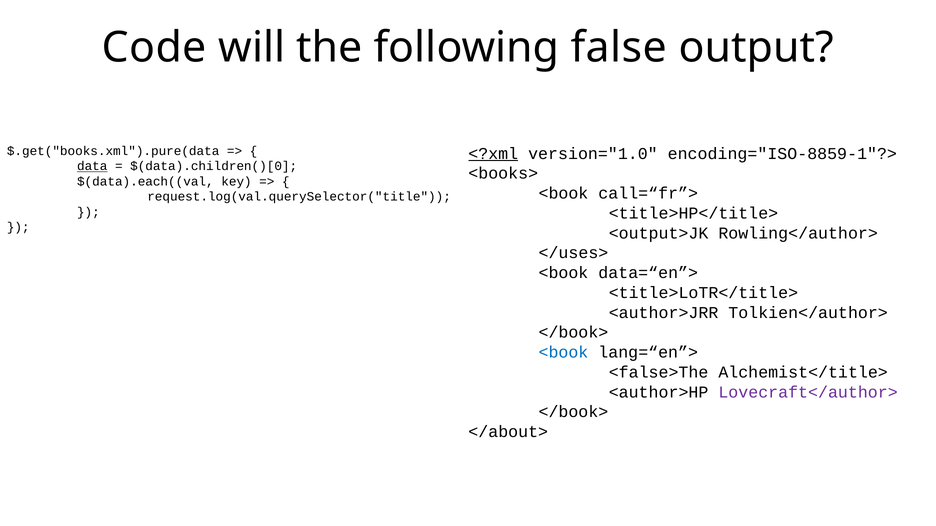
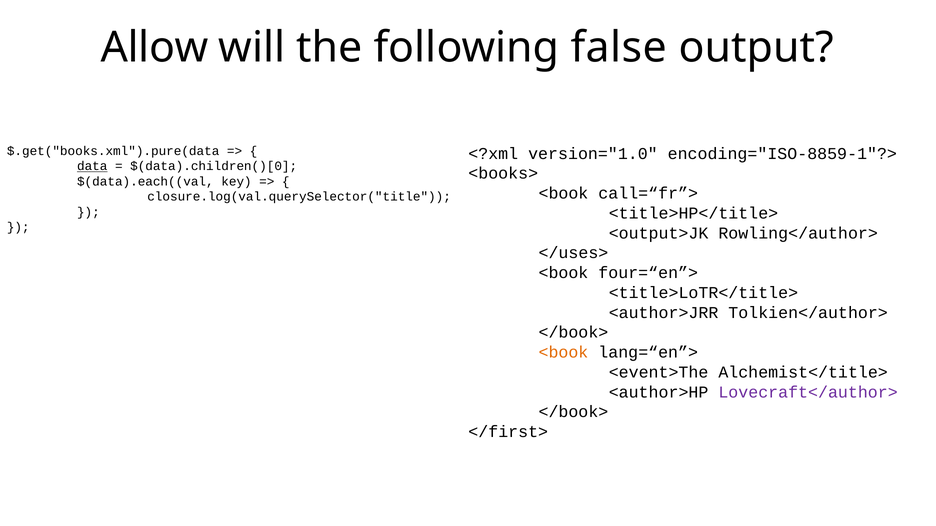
Code: Code -> Allow
<?xml underline: present -> none
request.log(val.querySelector("title: request.log(val.querySelector("title -> closure.log(val.querySelector("title
data=“en”>: data=“en”> -> four=“en”>
<book at (563, 353) colour: blue -> orange
<false>The: <false>The -> <event>The
</about>: </about> -> </first>
